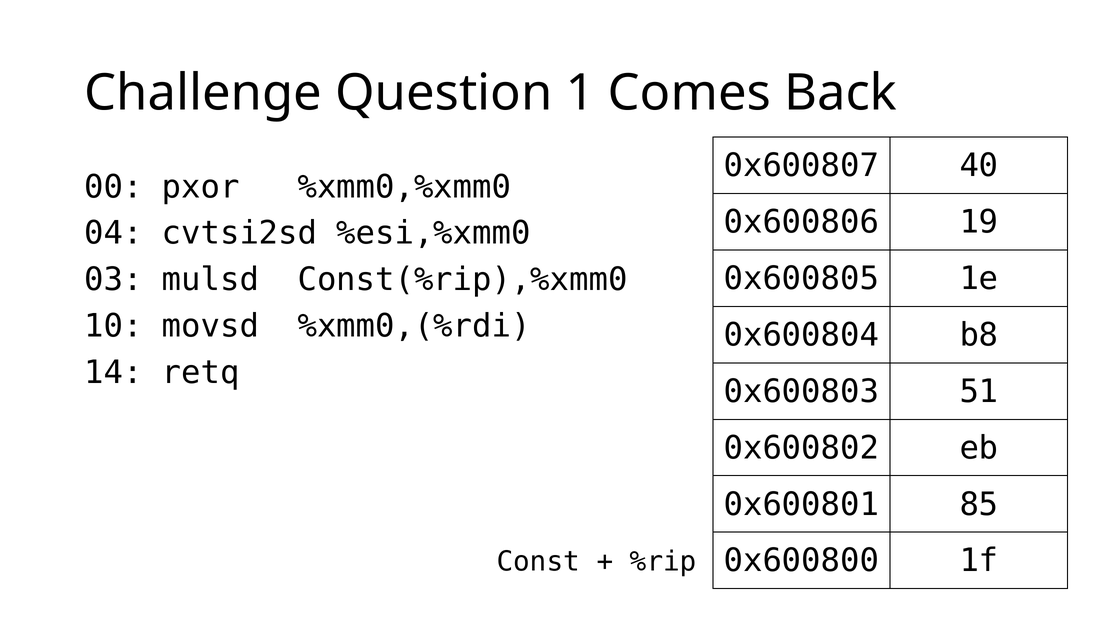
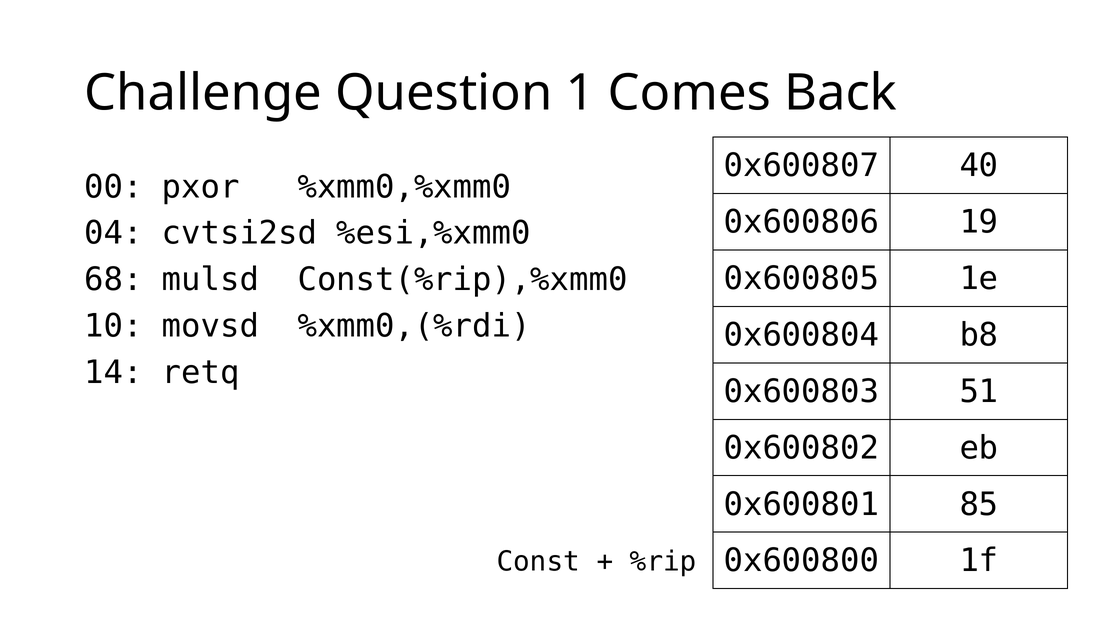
03: 03 -> 68
